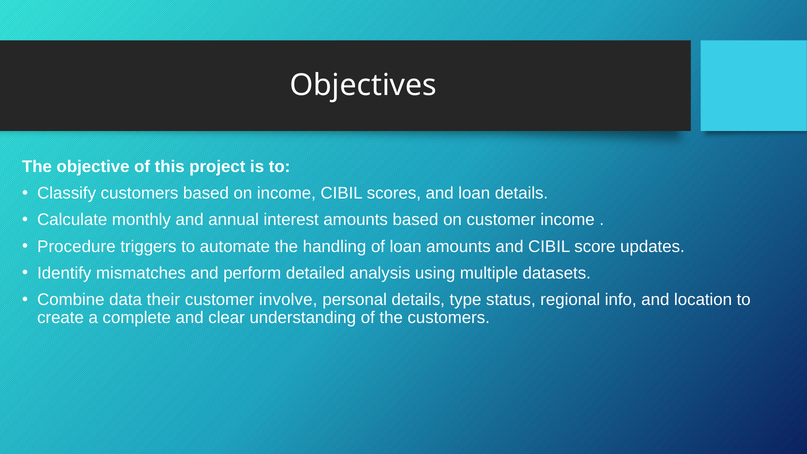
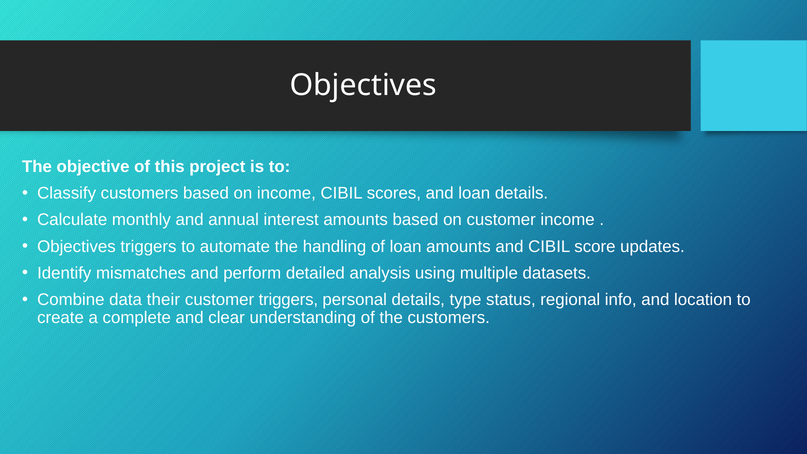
Procedure at (76, 246): Procedure -> Objectives
customer involve: involve -> triggers
